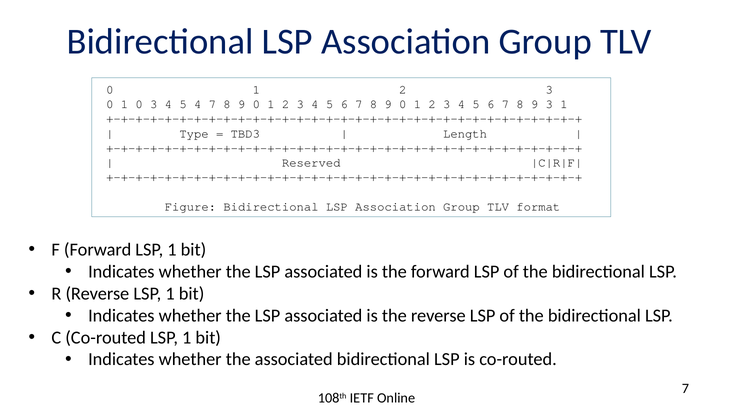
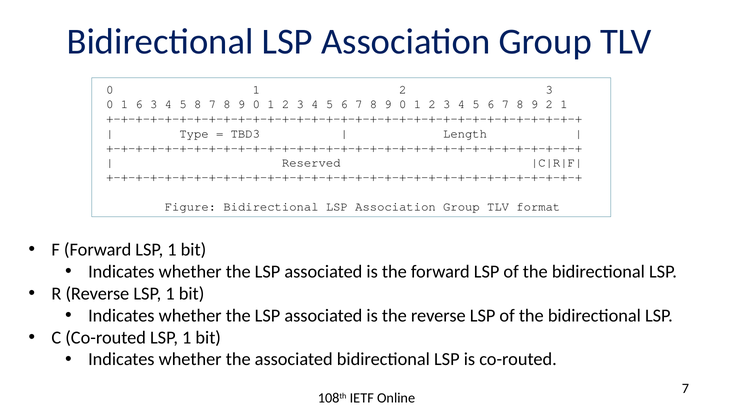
1 0: 0 -> 6
5 4: 4 -> 8
9 3: 3 -> 2
